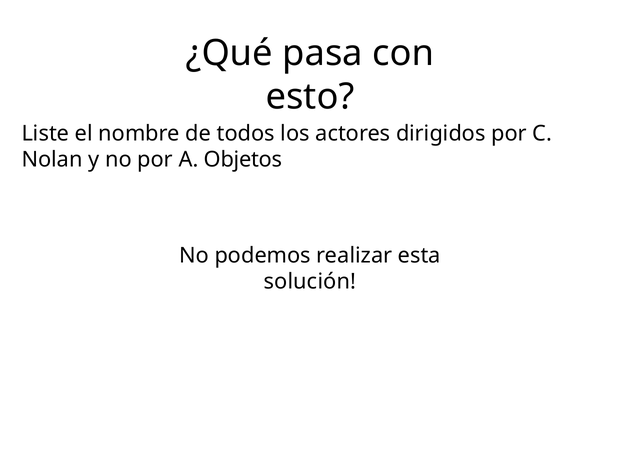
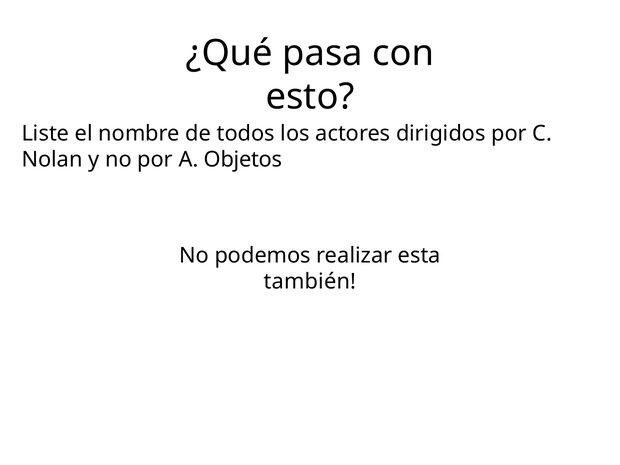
solución: solución -> también
